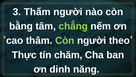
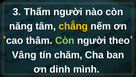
bằng: bằng -> năng
chẳng colour: light green -> yellow
Thực: Thực -> Vâng
năng: năng -> mình
